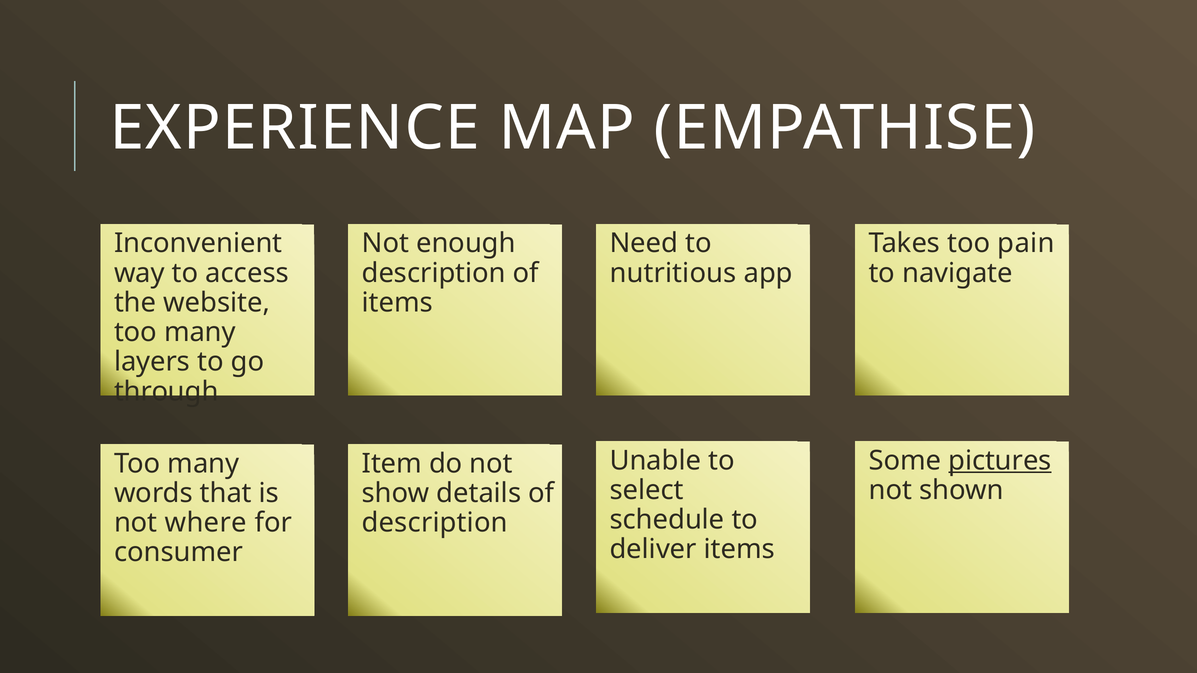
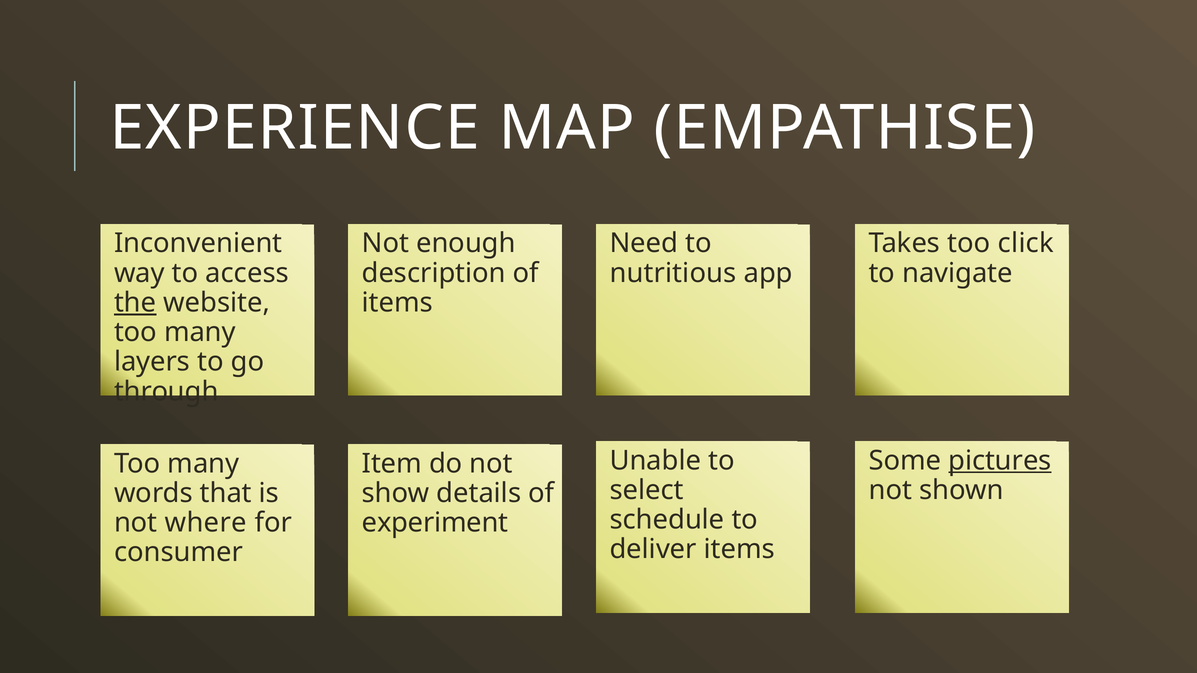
pain: pain -> click
the underline: none -> present
description at (435, 523): description -> experiment
